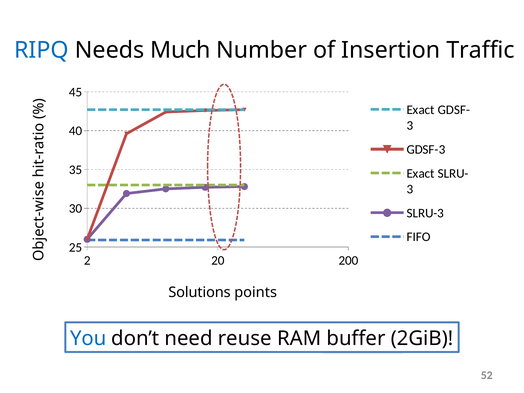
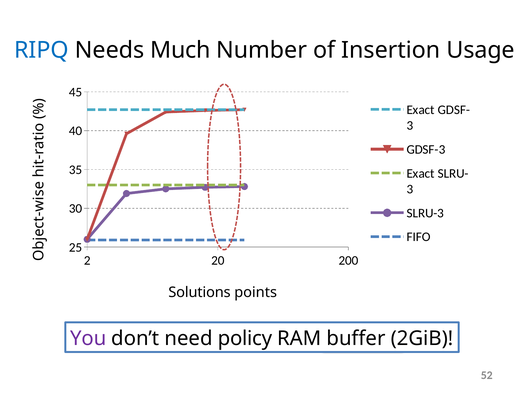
Traffic: Traffic -> Usage
You colour: blue -> purple
reuse: reuse -> policy
